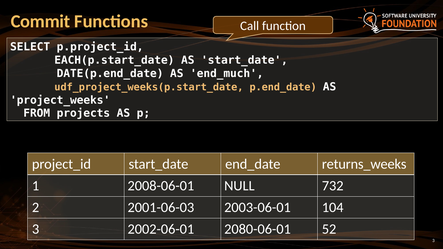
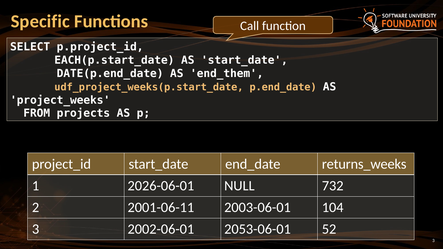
Commit: Commit -> Specific
end_much: end_much -> end_them
2008-06-01: 2008-06-01 -> 2026-06-01
2001-06-03: 2001-06-03 -> 2001-06-11
2080-06-01: 2080-06-01 -> 2053-06-01
